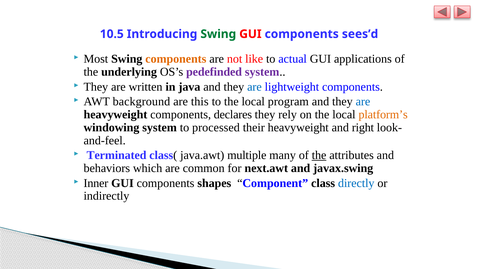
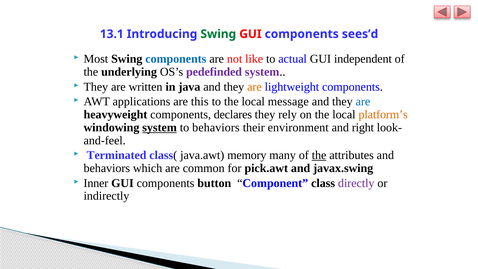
10.5: 10.5 -> 13.1
components at (176, 59) colour: orange -> blue
applications: applications -> independent
are at (254, 87) colour: blue -> orange
background: background -> applications
program: program -> message
system at (160, 127) underline: none -> present
to processed: processed -> behaviors
their heavyweight: heavyweight -> environment
multiple: multiple -> memory
next.awt: next.awt -> pick.awt
shapes: shapes -> button
directly colour: blue -> purple
